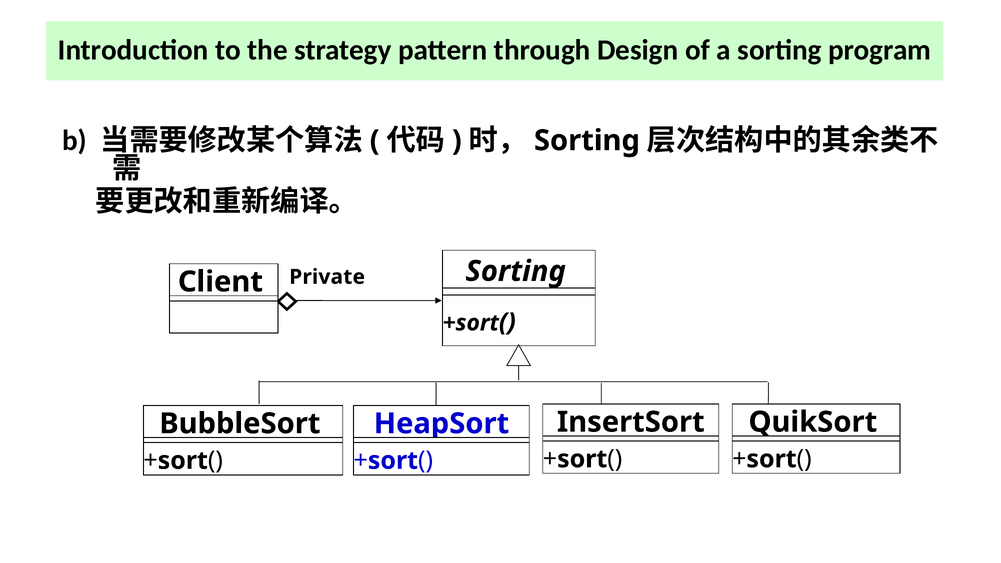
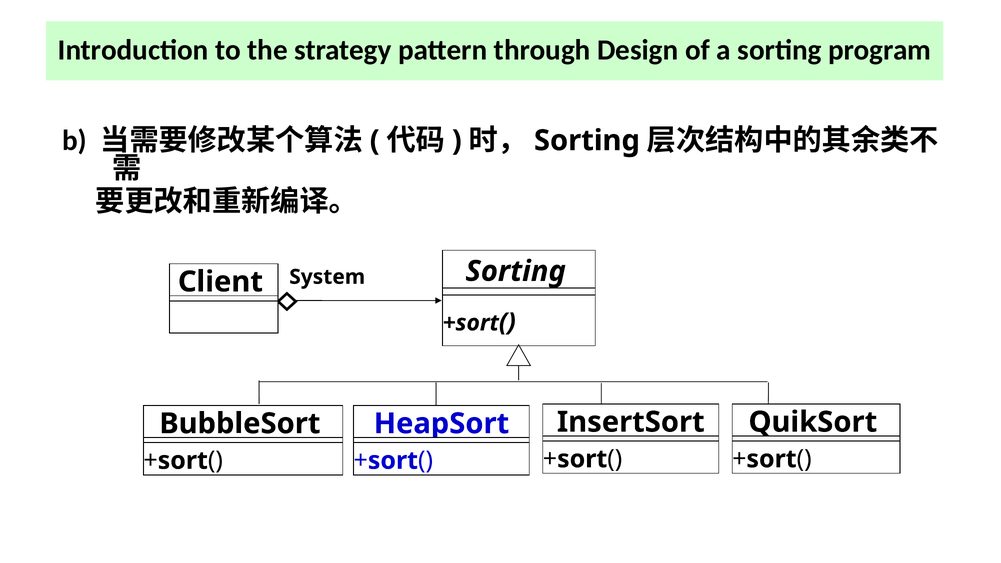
Private: Private -> System
